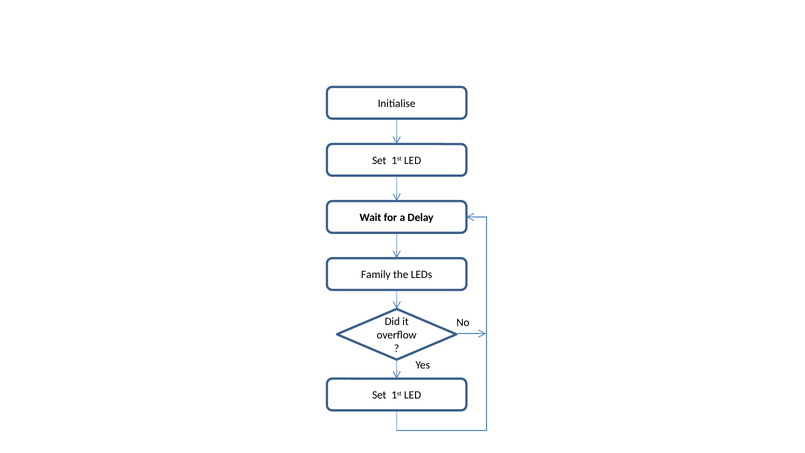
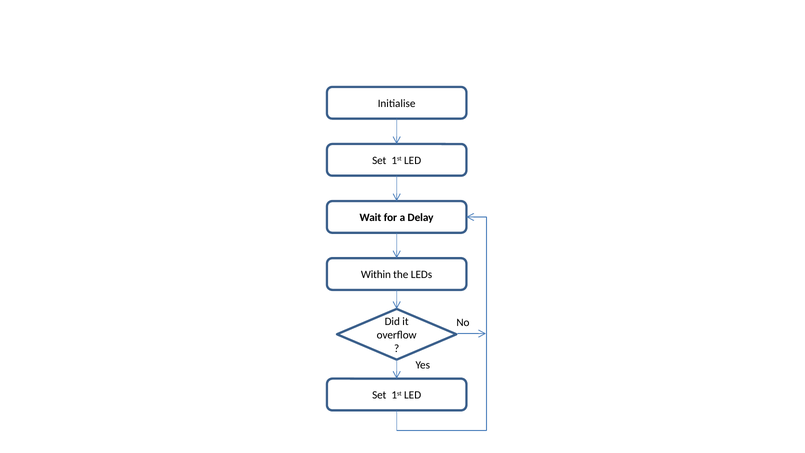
Family: Family -> Within
